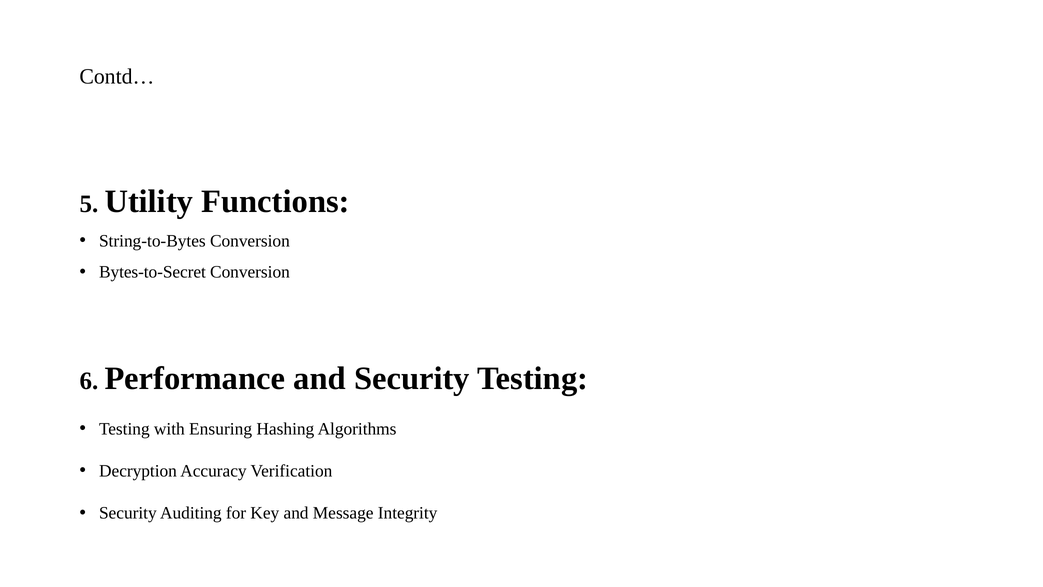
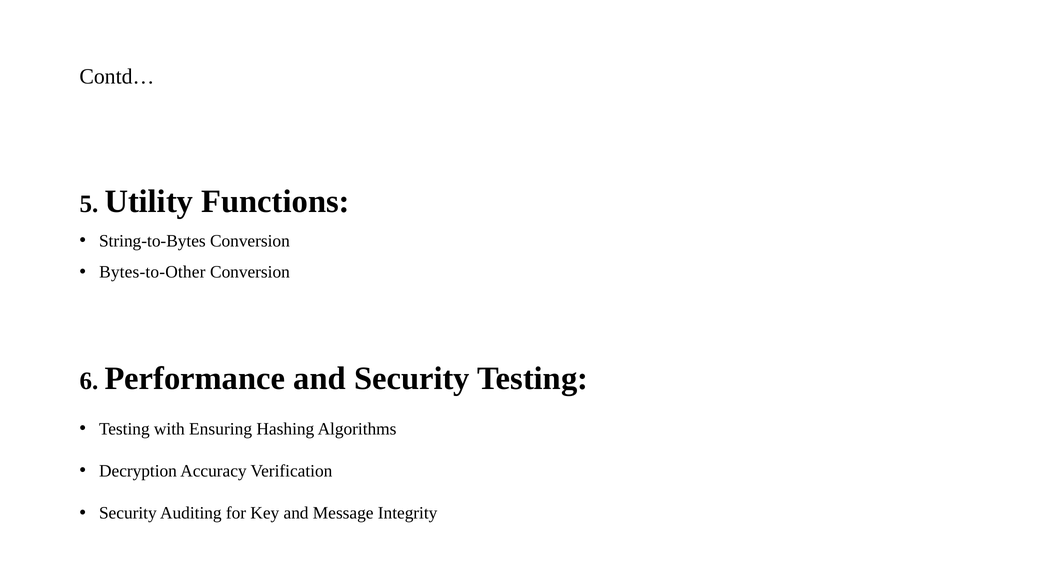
Bytes-to-Secret: Bytes-to-Secret -> Bytes-to-Other
